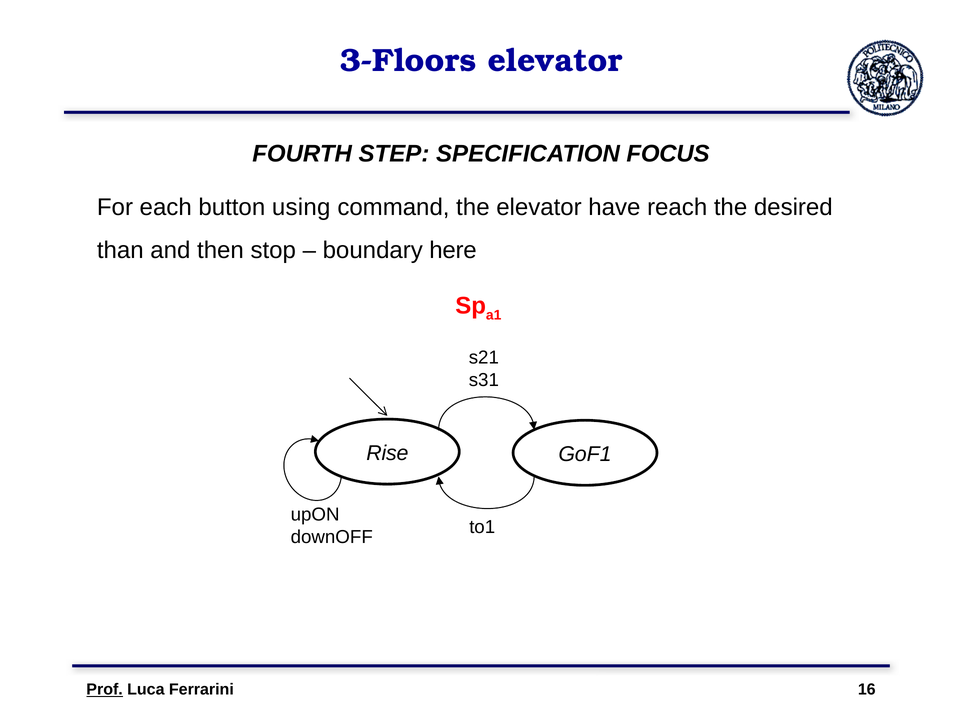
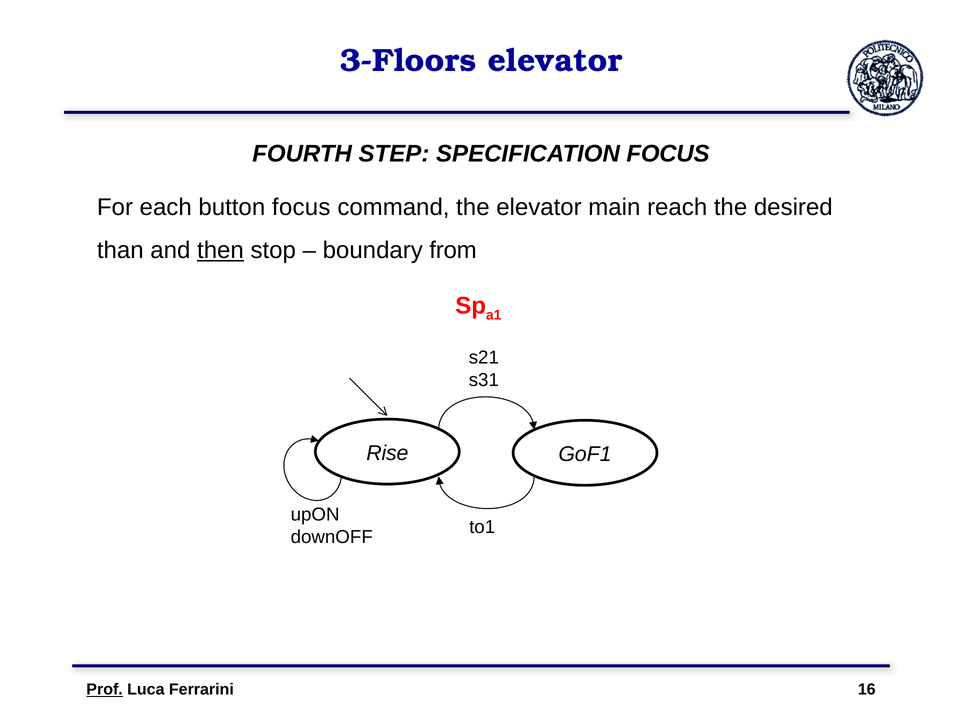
button using: using -> focus
have: have -> main
then underline: none -> present
here: here -> from
